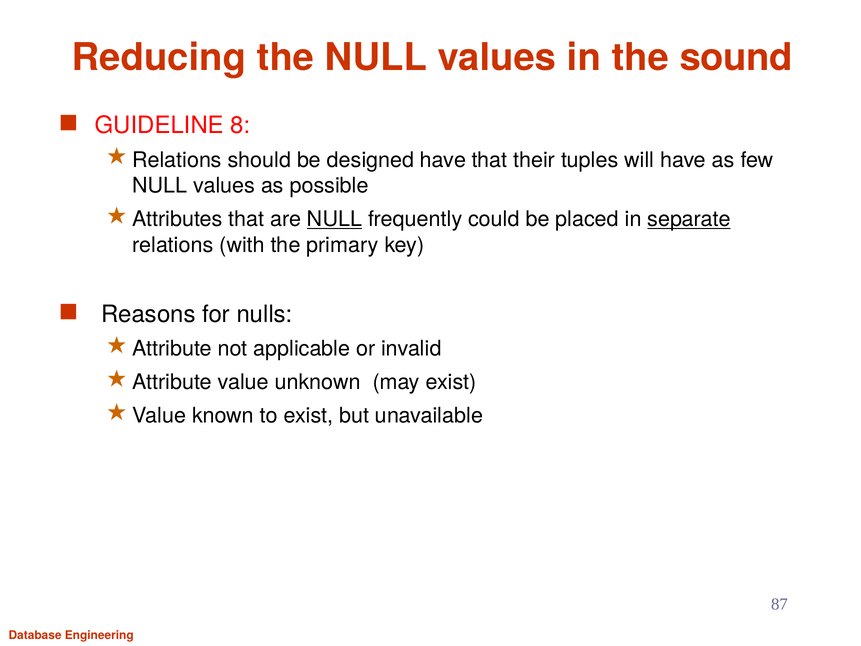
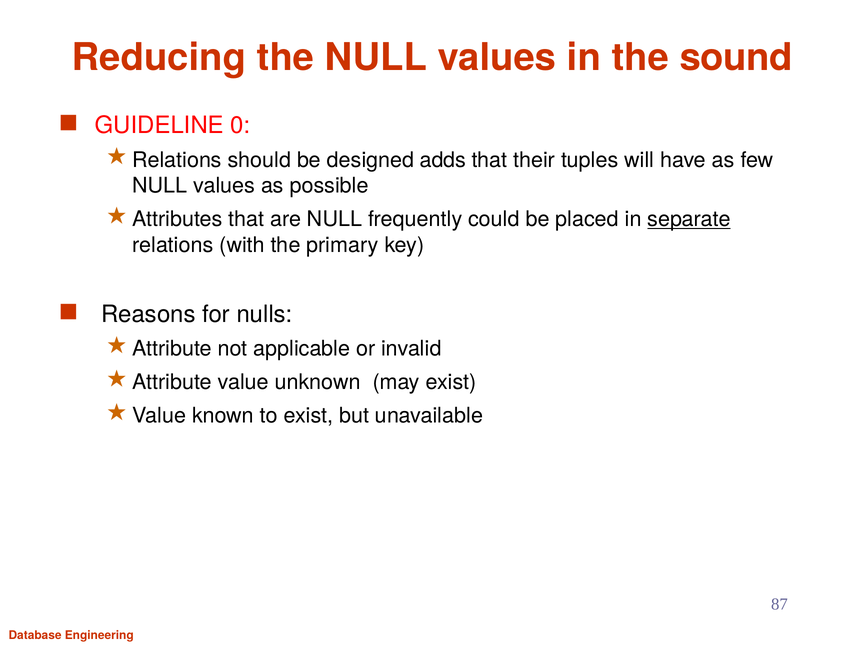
8: 8 -> 0
designed have: have -> adds
NULL at (334, 219) underline: present -> none
